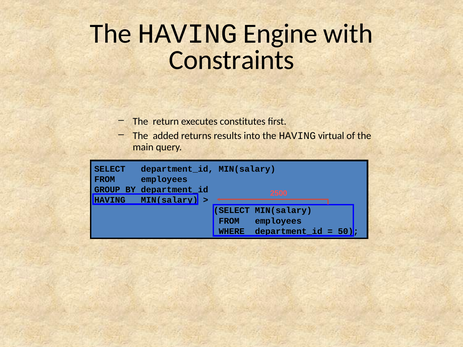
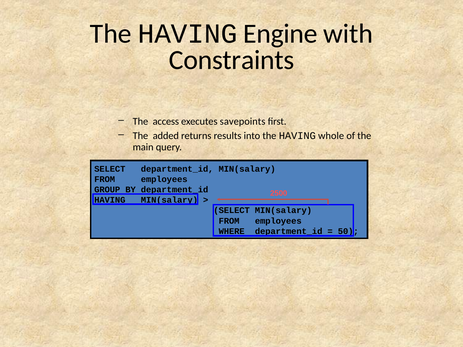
return: return -> access
constitutes: constitutes -> savepoints
virtual: virtual -> whole
